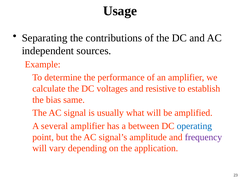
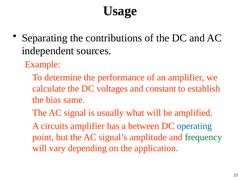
resistive: resistive -> constant
several: several -> circuits
frequency colour: purple -> green
